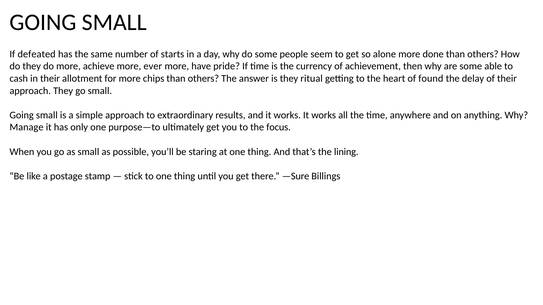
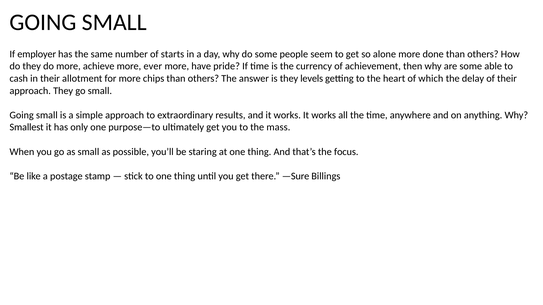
defeated: defeated -> employer
ritual: ritual -> levels
found: found -> which
Manage: Manage -> Smallest
focus: focus -> mass
lining: lining -> focus
